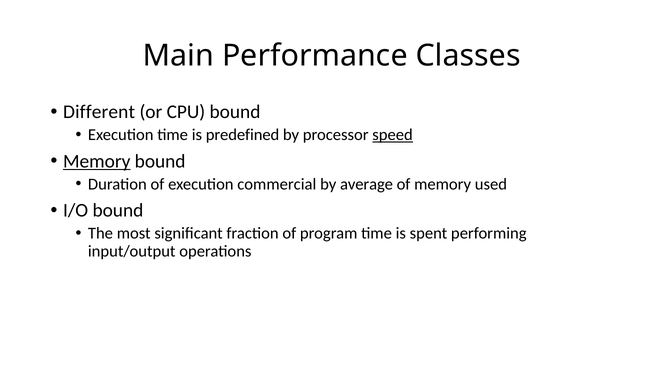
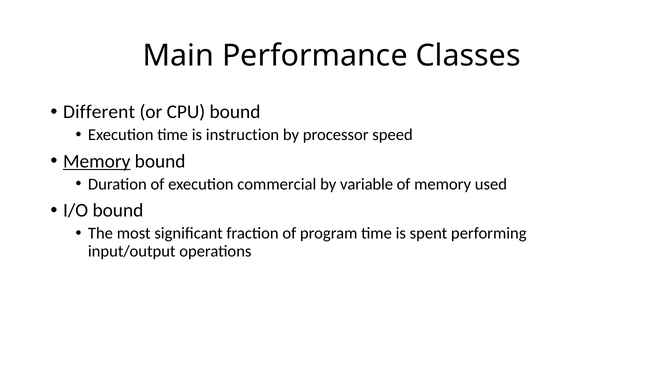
predefined: predefined -> instruction
speed underline: present -> none
average: average -> variable
